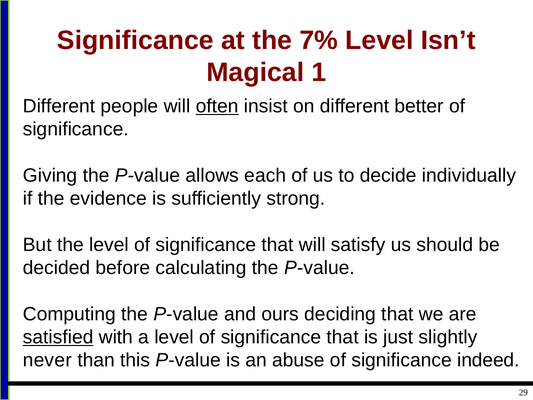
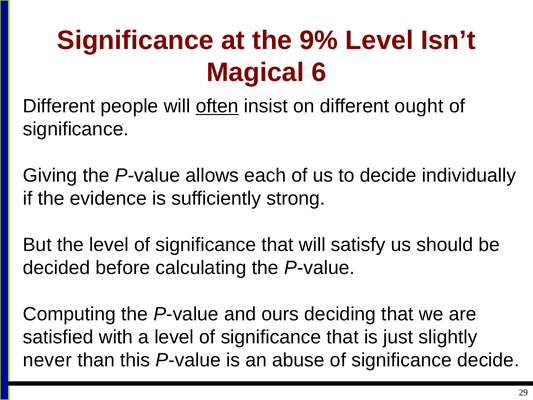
7%: 7% -> 9%
1: 1 -> 6
better: better -> ought
satisfied underline: present -> none
significance indeed: indeed -> decide
